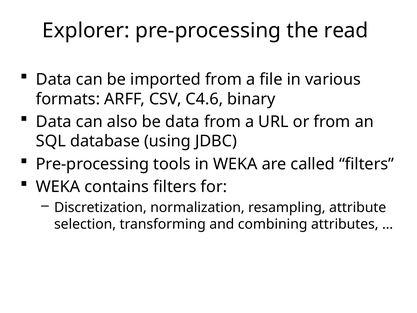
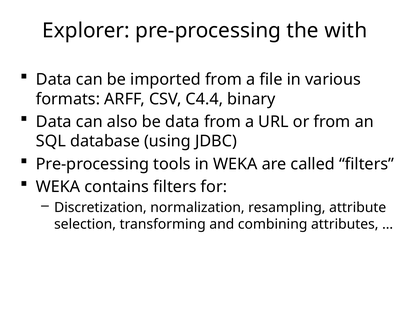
read: read -> with
C4.6: C4.6 -> C4.4
